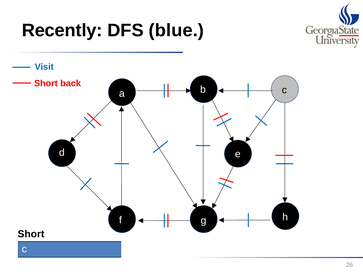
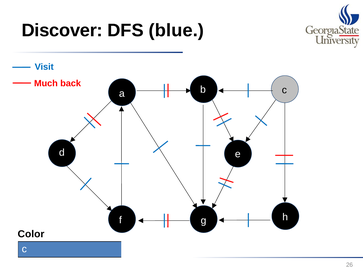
Recently: Recently -> Discover
Short at (46, 83): Short -> Much
Short at (31, 234): Short -> Color
